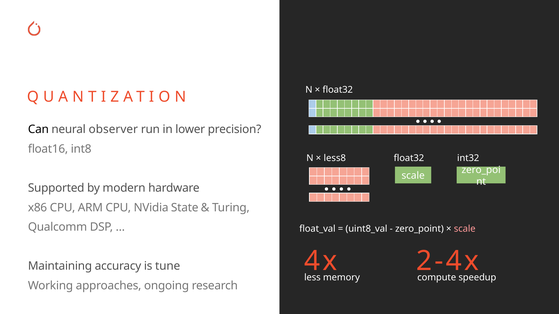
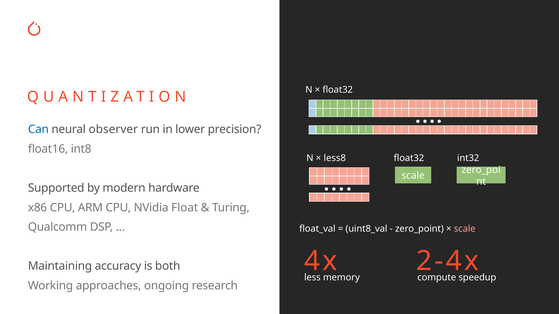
Can colour: black -> blue
State: State -> Float
tune: tune -> both
